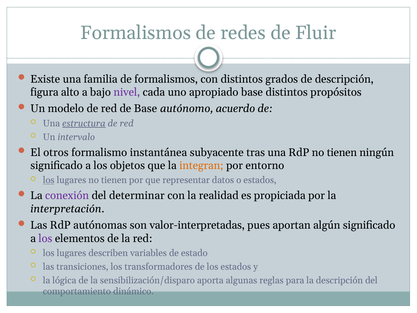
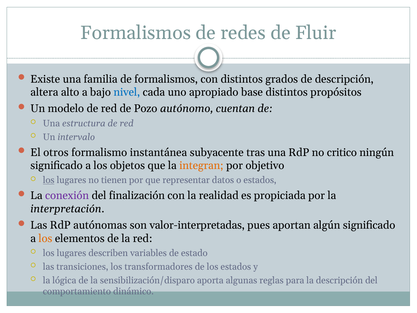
figura: figura -> altera
nivel colour: purple -> blue
de Base: Base -> Pozo
acuerdo: acuerdo -> cuentan
estructura underline: present -> none
RdP no tienen: tienen -> critico
entorno: entorno -> objetivo
determinar: determinar -> finalización
los at (45, 238) colour: purple -> orange
